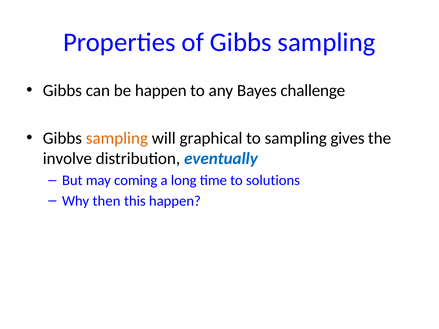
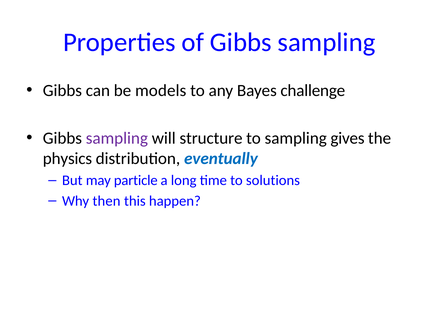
be happen: happen -> models
sampling at (117, 138) colour: orange -> purple
graphical: graphical -> structure
involve: involve -> physics
coming: coming -> particle
